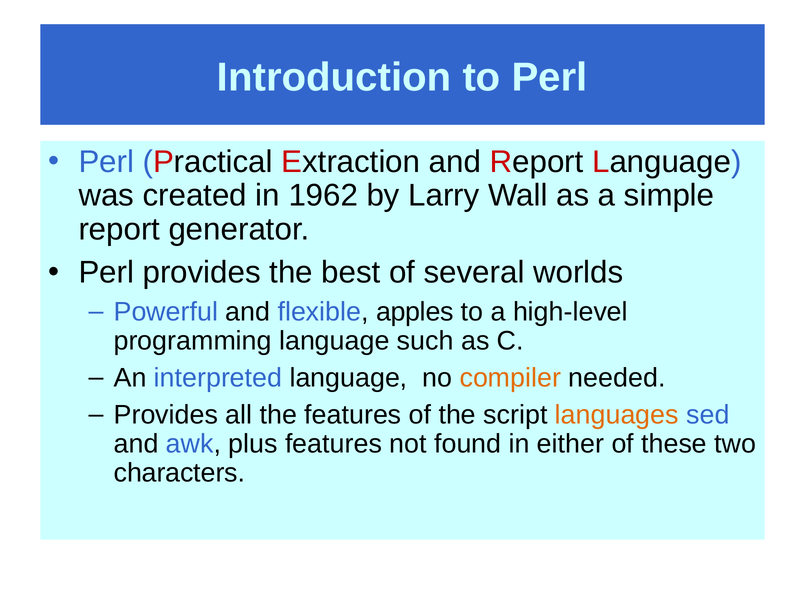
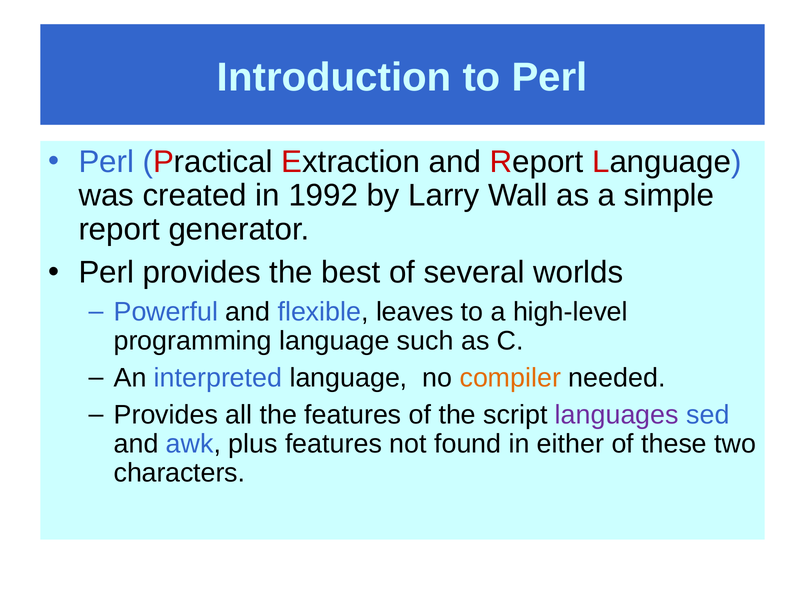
1962: 1962 -> 1992
apples: apples -> leaves
languages colour: orange -> purple
